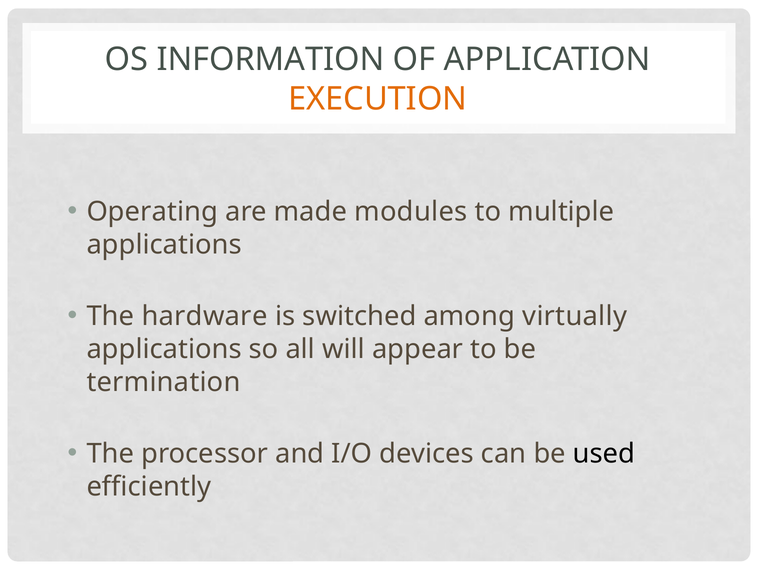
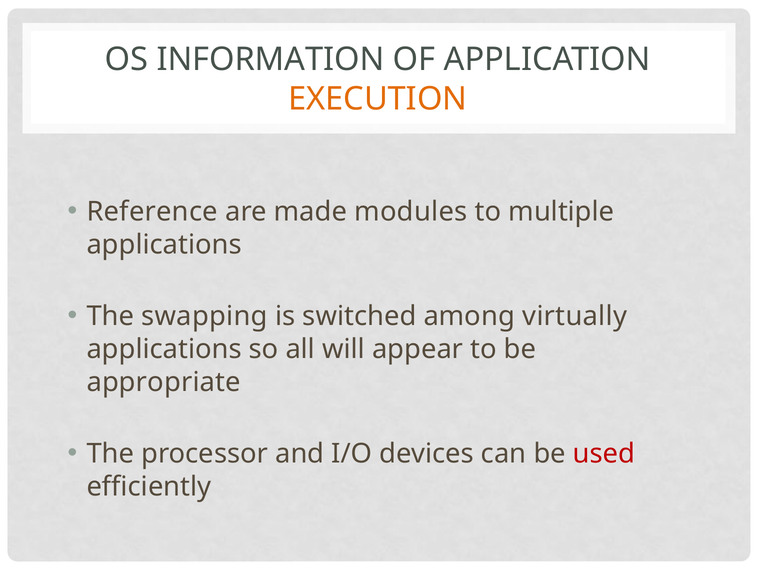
Operating: Operating -> Reference
hardware: hardware -> swapping
termination: termination -> appropriate
used colour: black -> red
